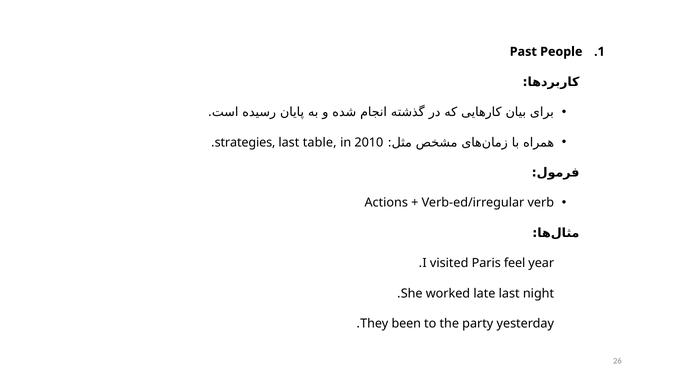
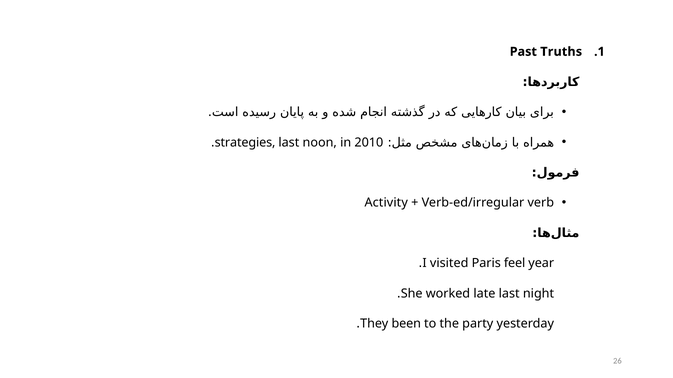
People: People -> Truths
table: table -> noon
Actions: Actions -> Activity
